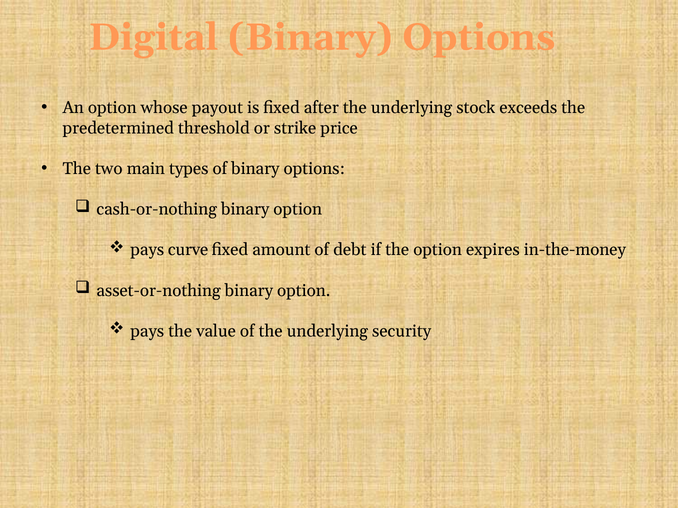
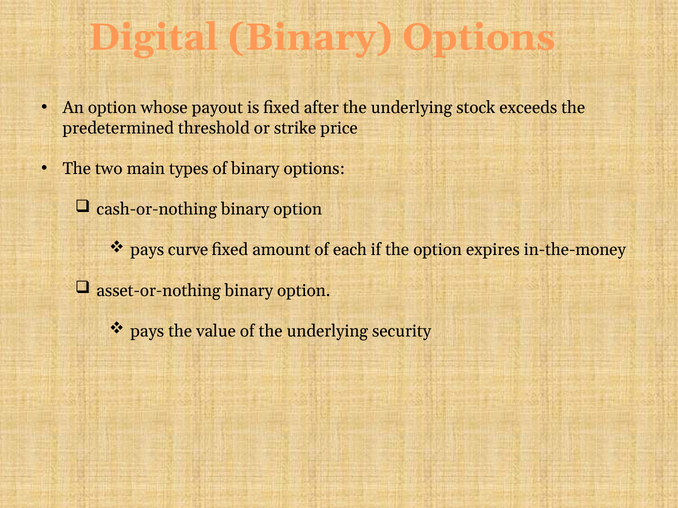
debt: debt -> each
